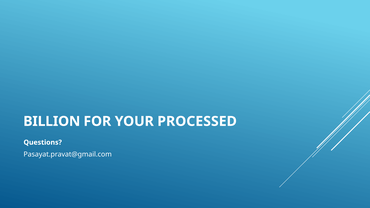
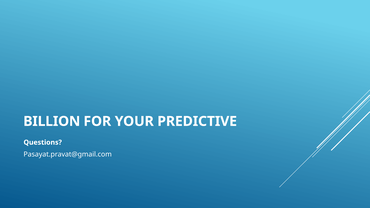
PROCESSED: PROCESSED -> PREDICTIVE
